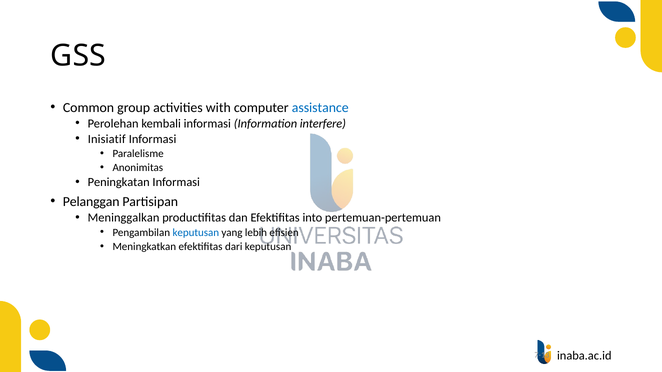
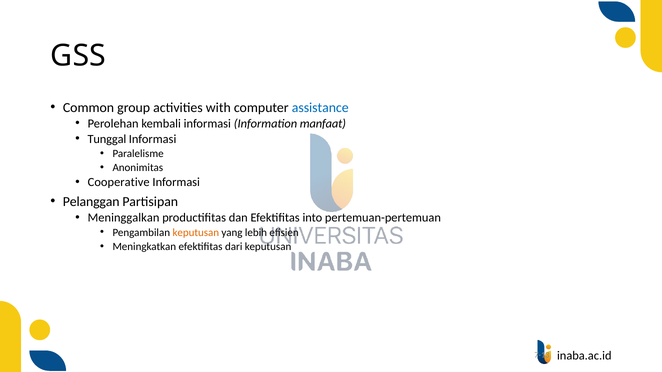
interfere: interfere -> manfaat
Inisiatif: Inisiatif -> Tunggal
Peningkatan: Peningkatan -> Cooperative
keputusan at (196, 233) colour: blue -> orange
